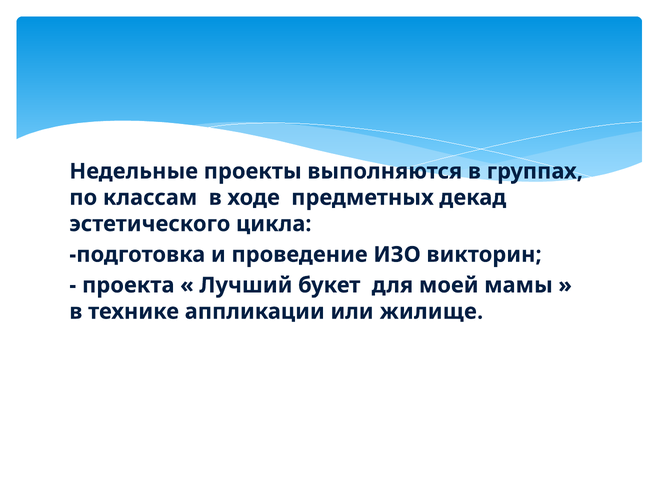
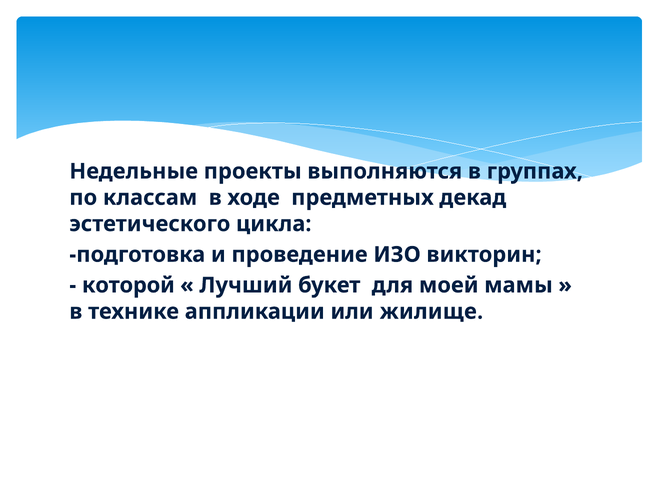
проекта: проекта -> которой
